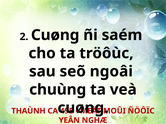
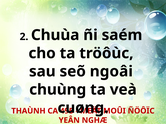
2 Cuøng: Cuøng -> Chuùa
